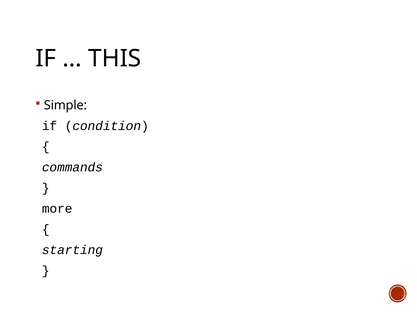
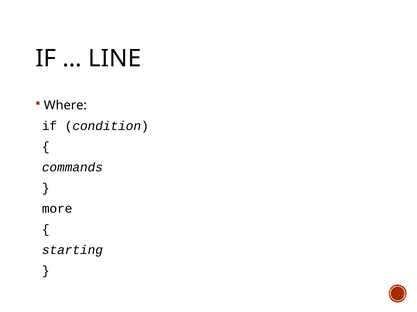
THIS: THIS -> LINE
Simple: Simple -> Where
